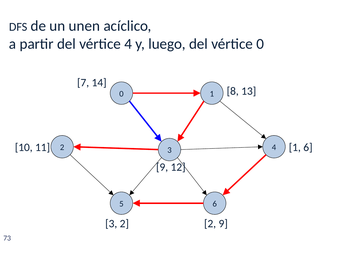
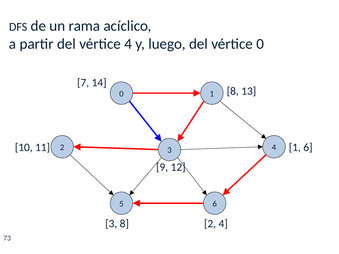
unen: unen -> rama
3 2: 2 -> 8
2 9: 9 -> 4
